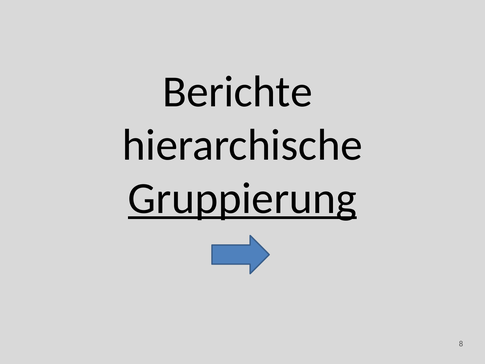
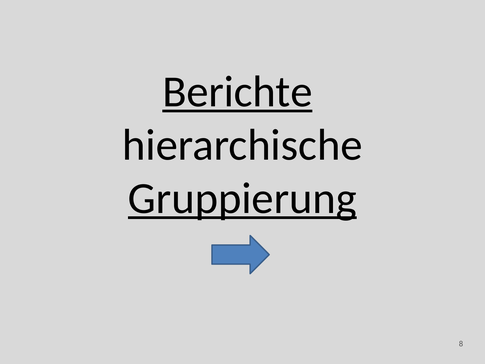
Berichte underline: none -> present
